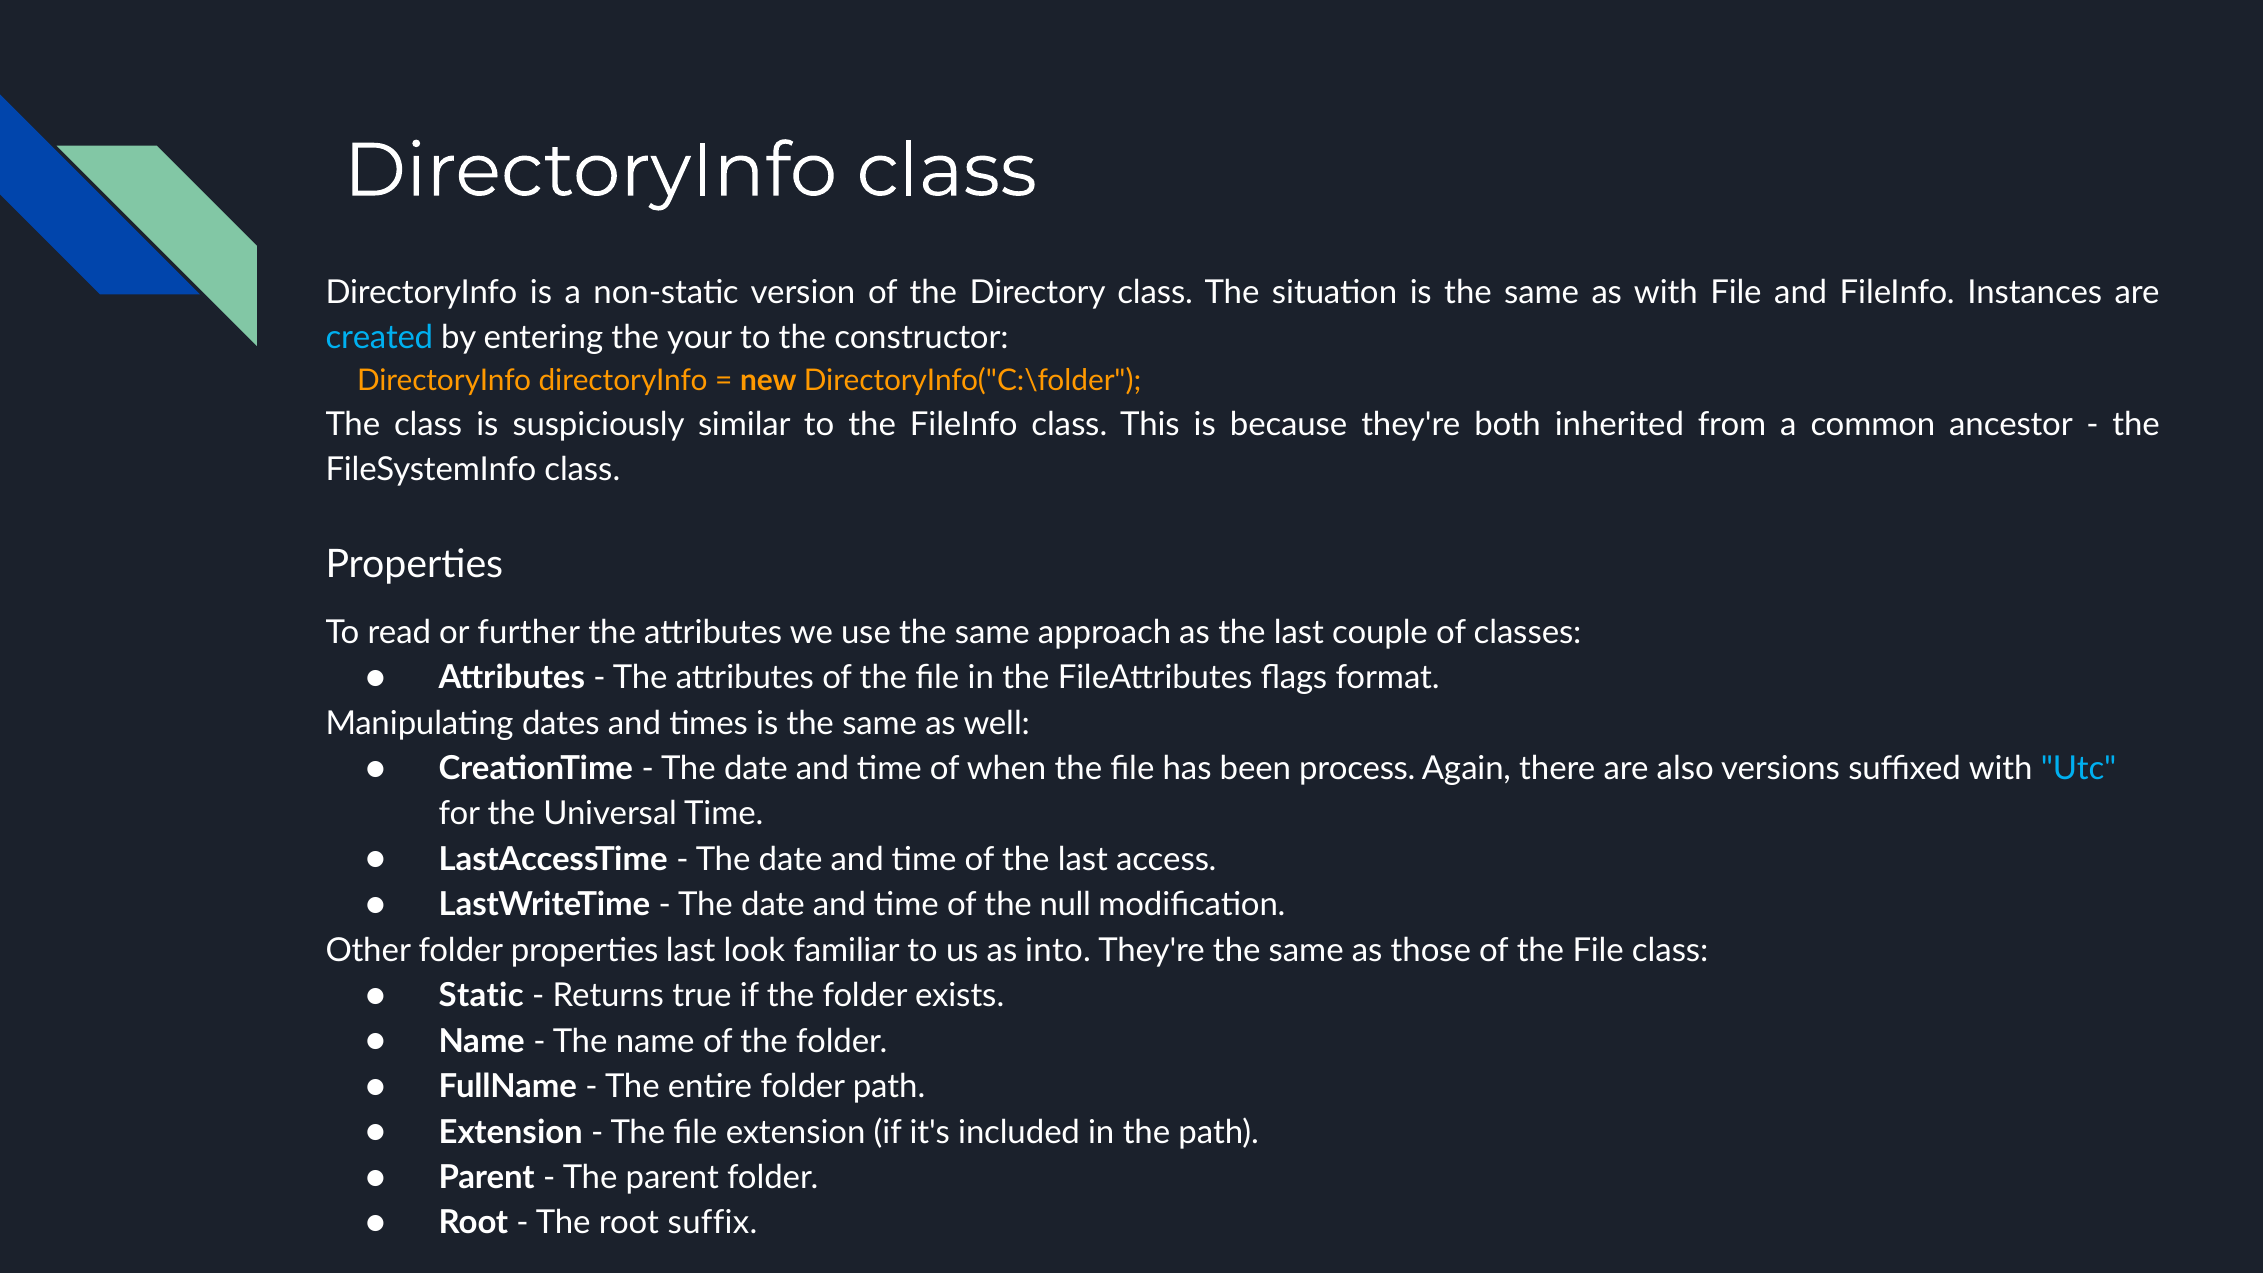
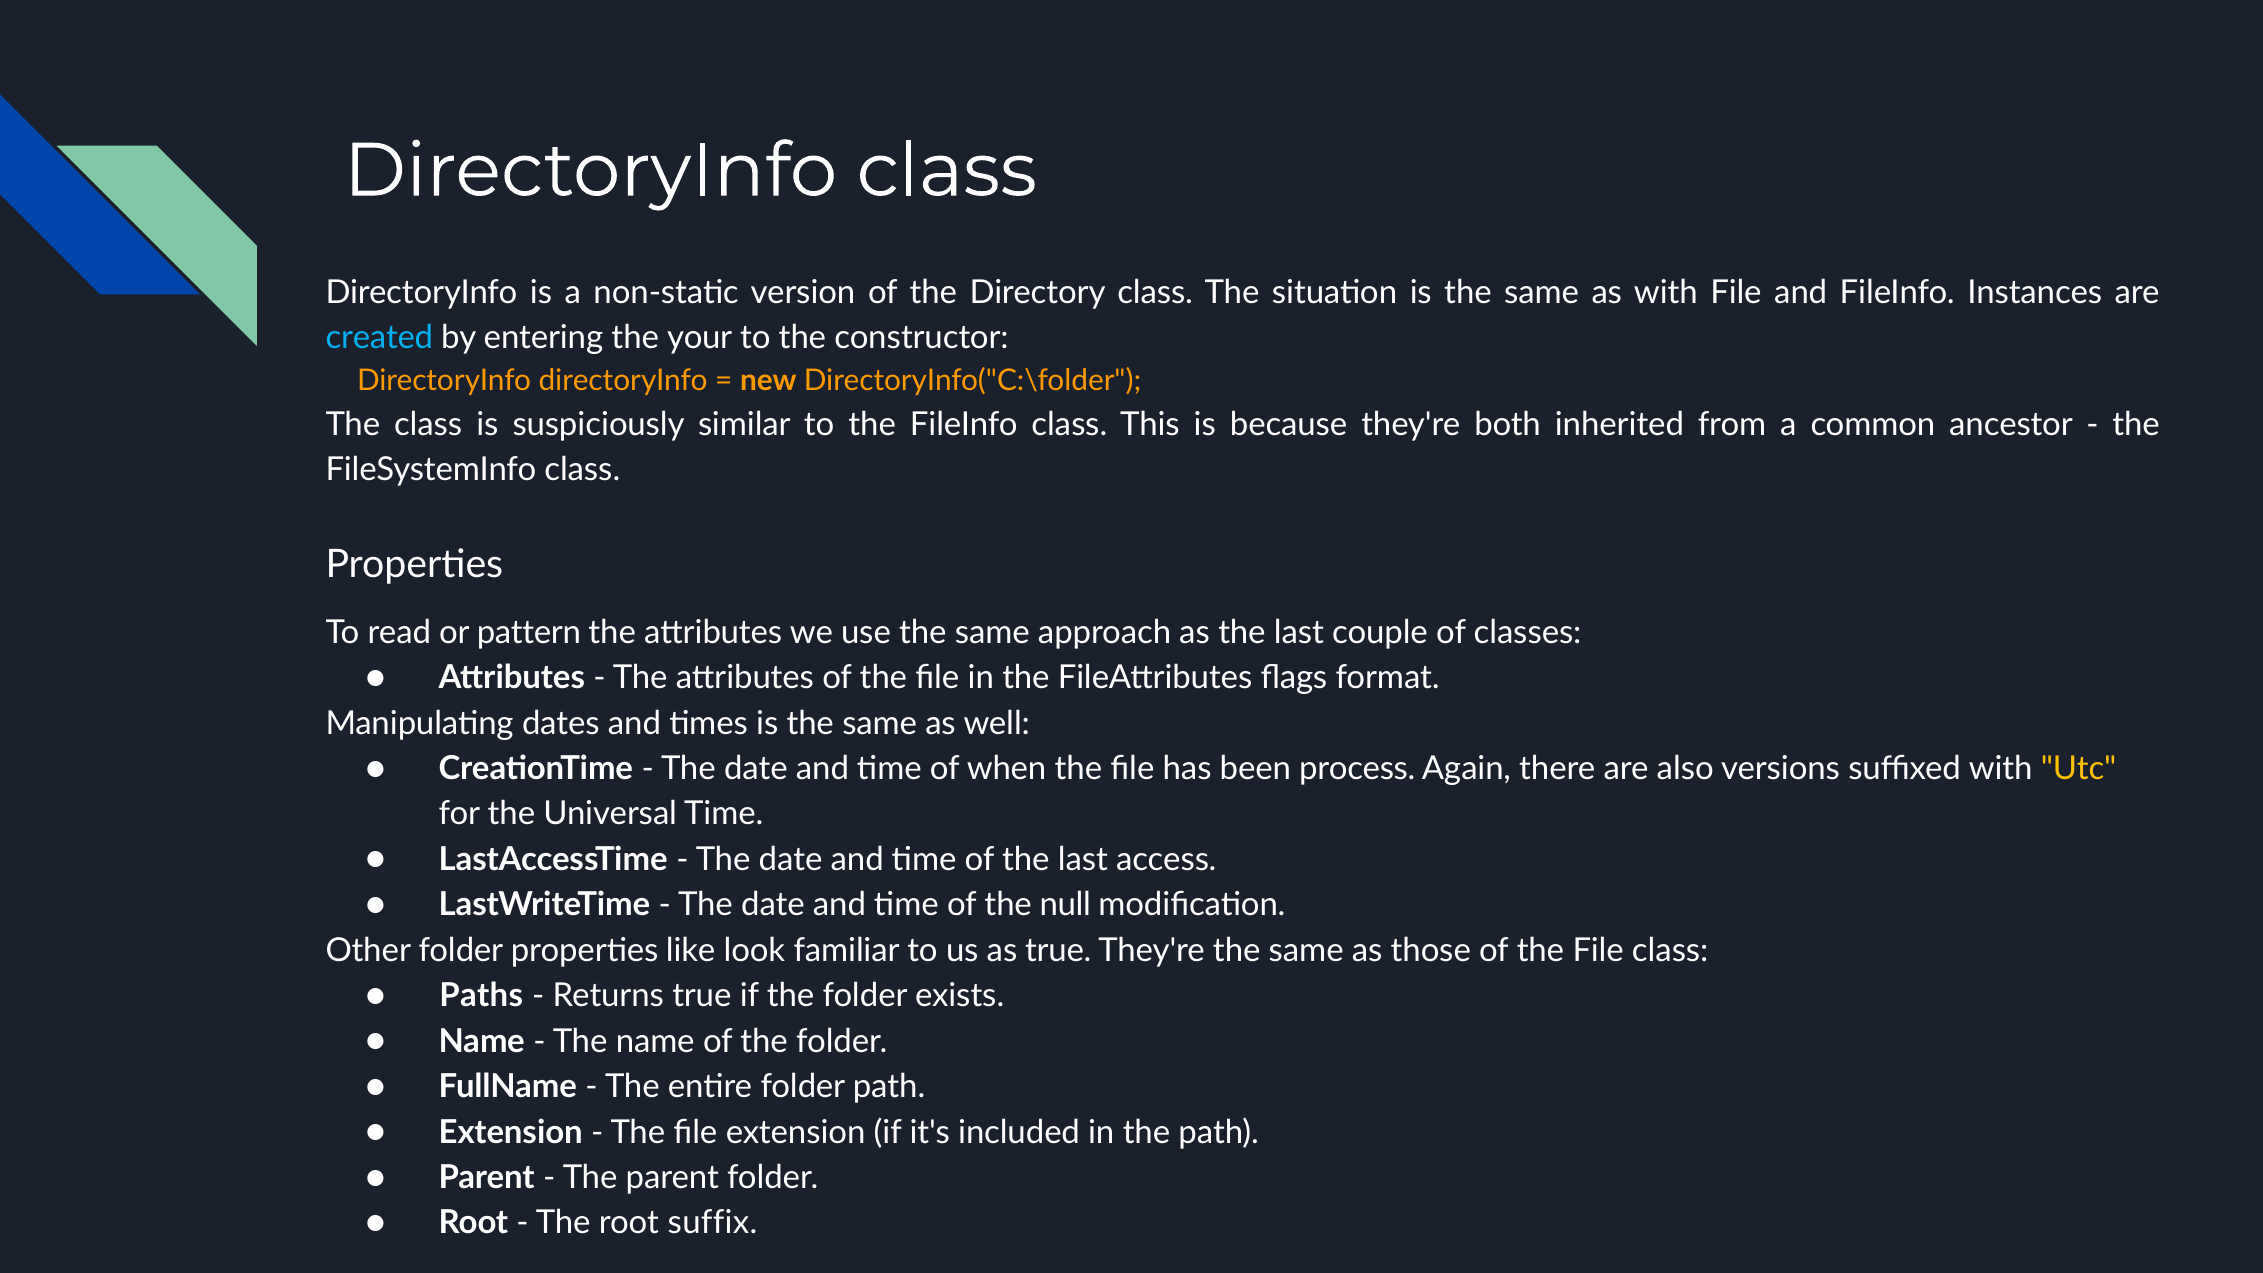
further: further -> pattern
Utc colour: light blue -> yellow
properties last: last -> like
as into: into -> true
Static: Static -> Paths
